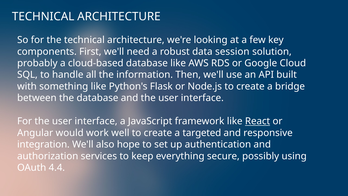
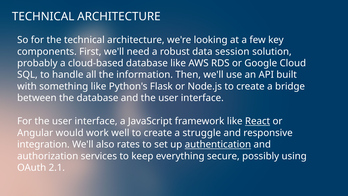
targeted: targeted -> struggle
hope: hope -> rates
authentication underline: none -> present
4.4: 4.4 -> 2.1
